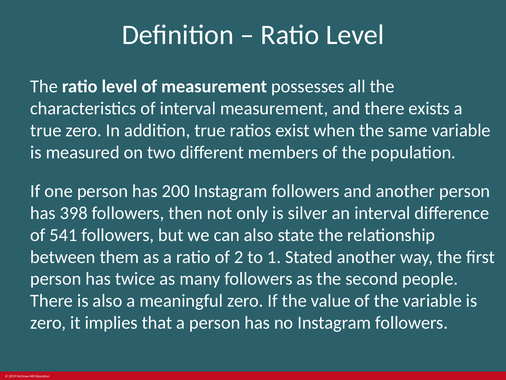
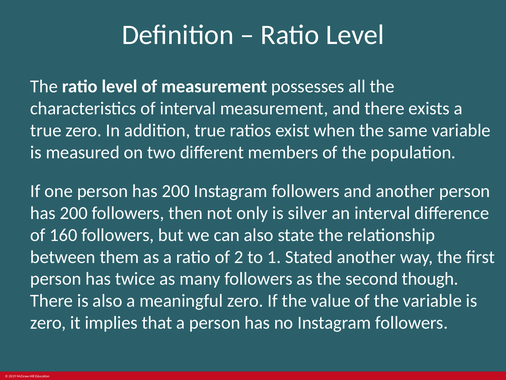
398 at (74, 213): 398 -> 200
541: 541 -> 160
people: people -> though
